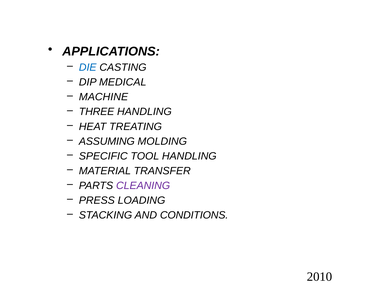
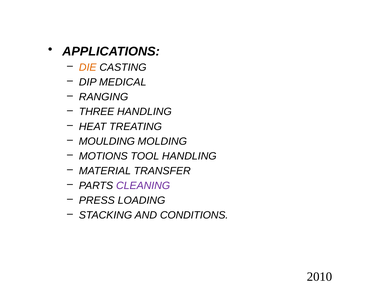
DIE colour: blue -> orange
MACHINE: MACHINE -> RANGING
ASSUMING: ASSUMING -> MOULDING
SPECIFIC: SPECIFIC -> MOTIONS
